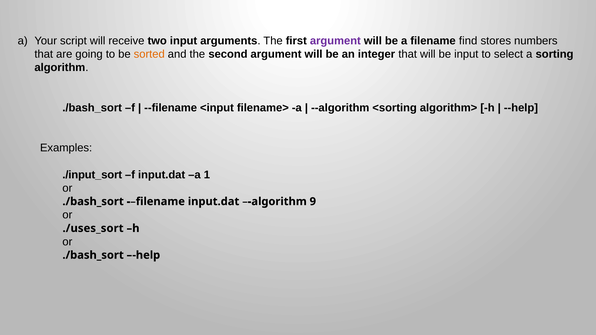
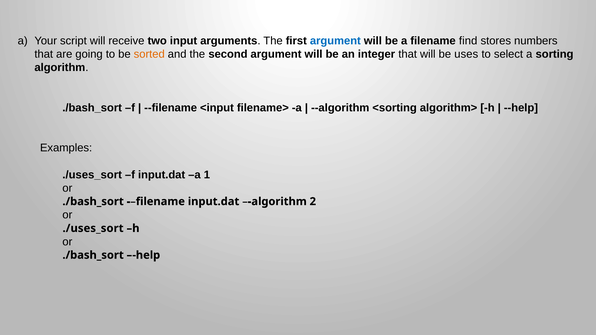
argument at (335, 41) colour: purple -> blue
be input: input -> uses
./input_sort at (92, 175): ./input_sort -> ./uses_sort
9: 9 -> 2
